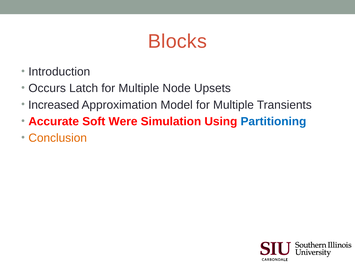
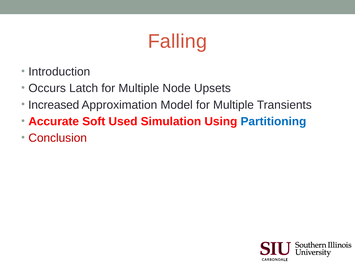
Blocks: Blocks -> Falling
Were: Were -> Used
Conclusion colour: orange -> red
